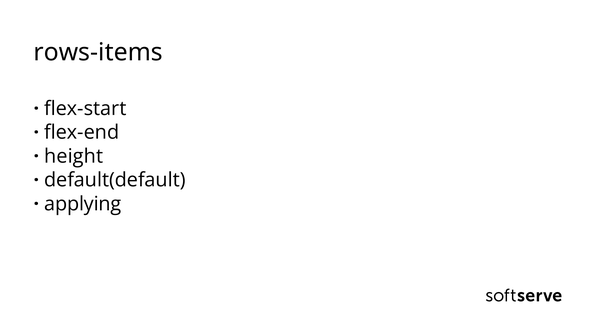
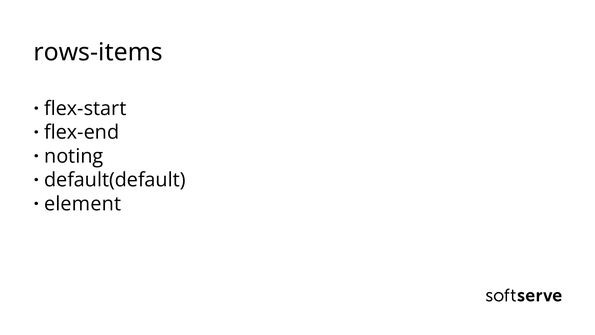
height: height -> noting
applying: applying -> element
